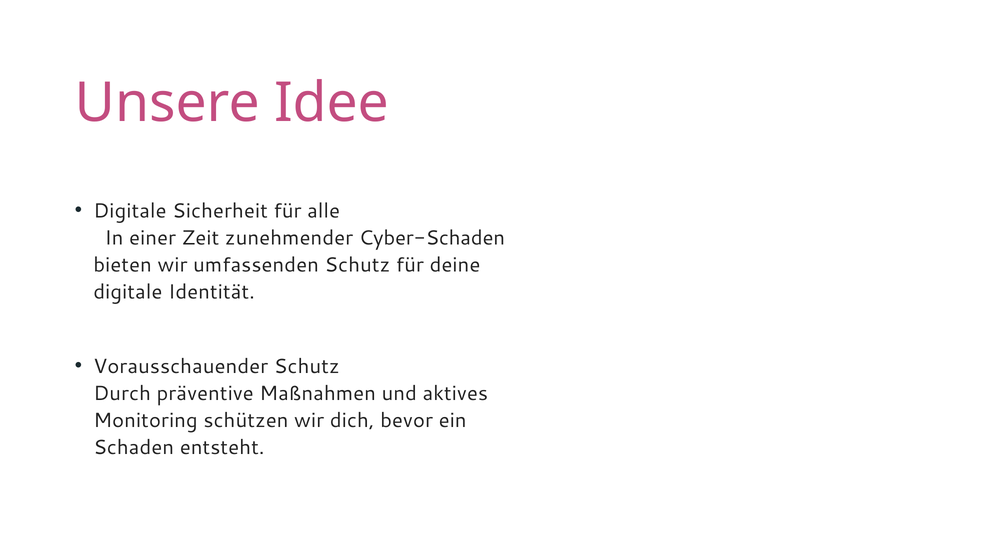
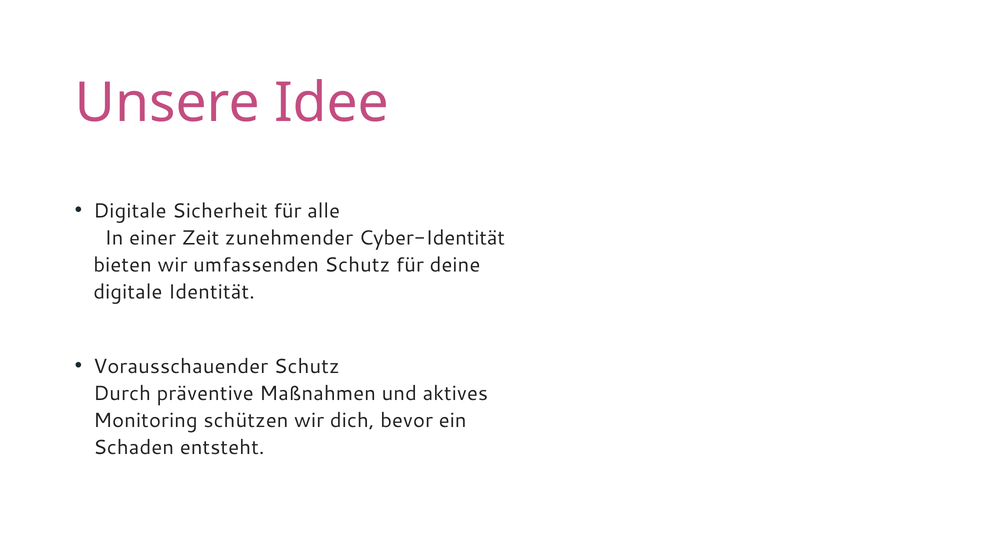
Cyber-Schaden: Cyber-Schaden -> Cyber-Identität
